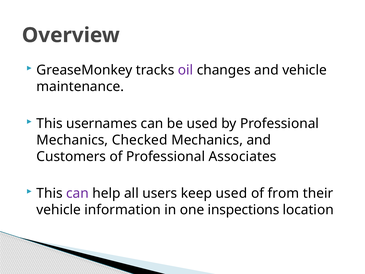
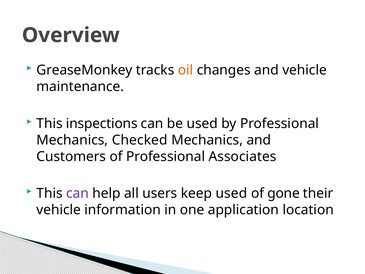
oil colour: purple -> orange
usernames: usernames -> inspections
from: from -> gone
inspections: inspections -> application
